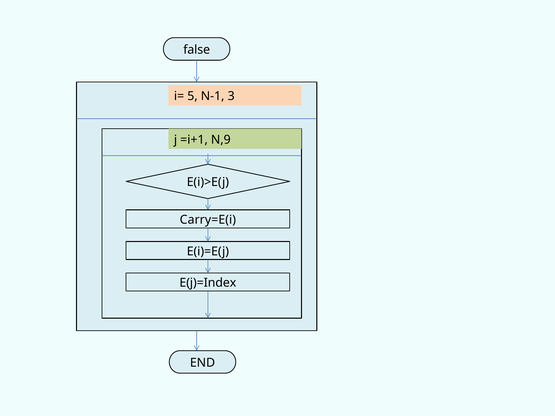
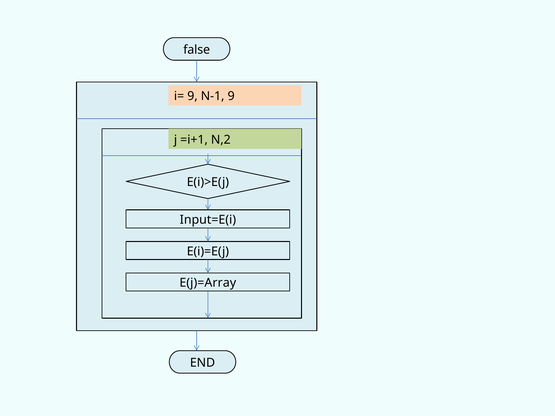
i= 5: 5 -> 9
N-1 3: 3 -> 9
N,9: N,9 -> N,2
Carry=E(i: Carry=E(i -> Input=E(i
E(j)=Index: E(j)=Index -> E(j)=Array
